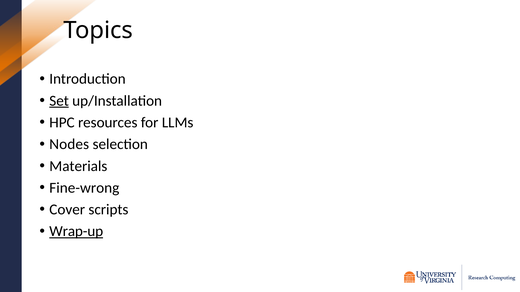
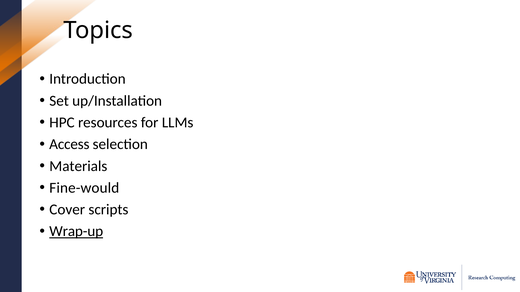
Set underline: present -> none
Nodes: Nodes -> Access
Fine-wrong: Fine-wrong -> Fine-would
